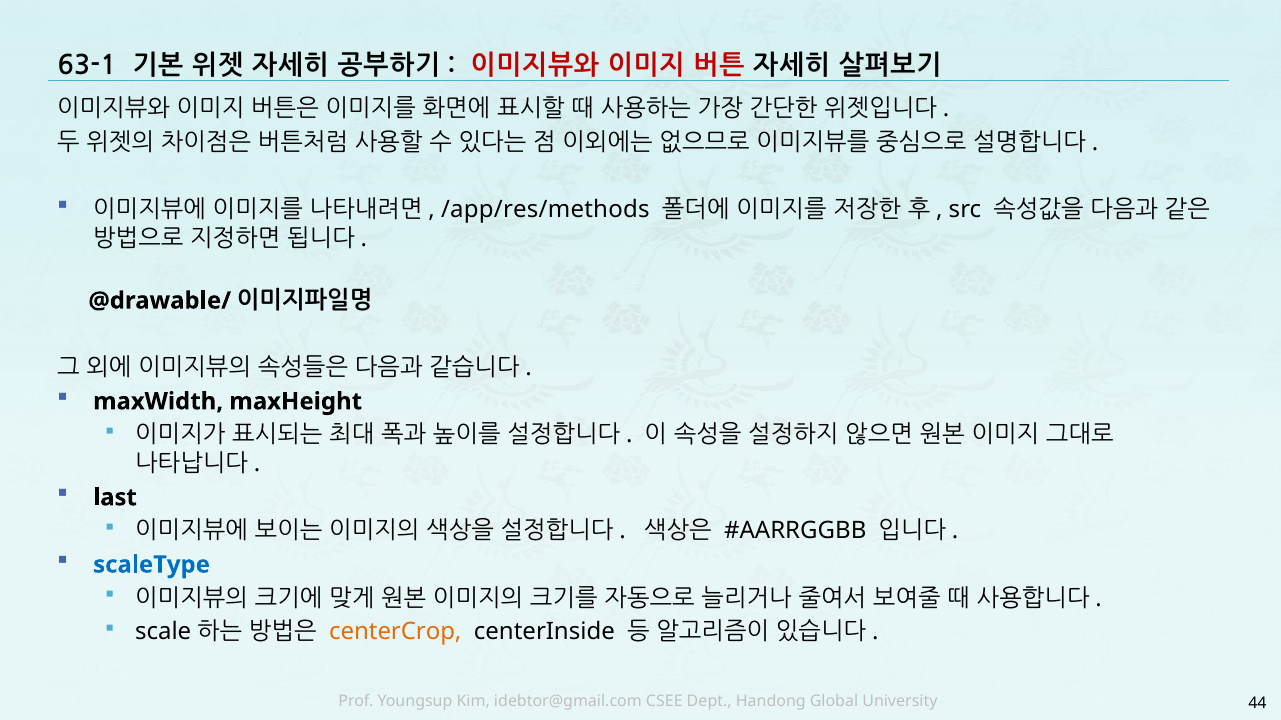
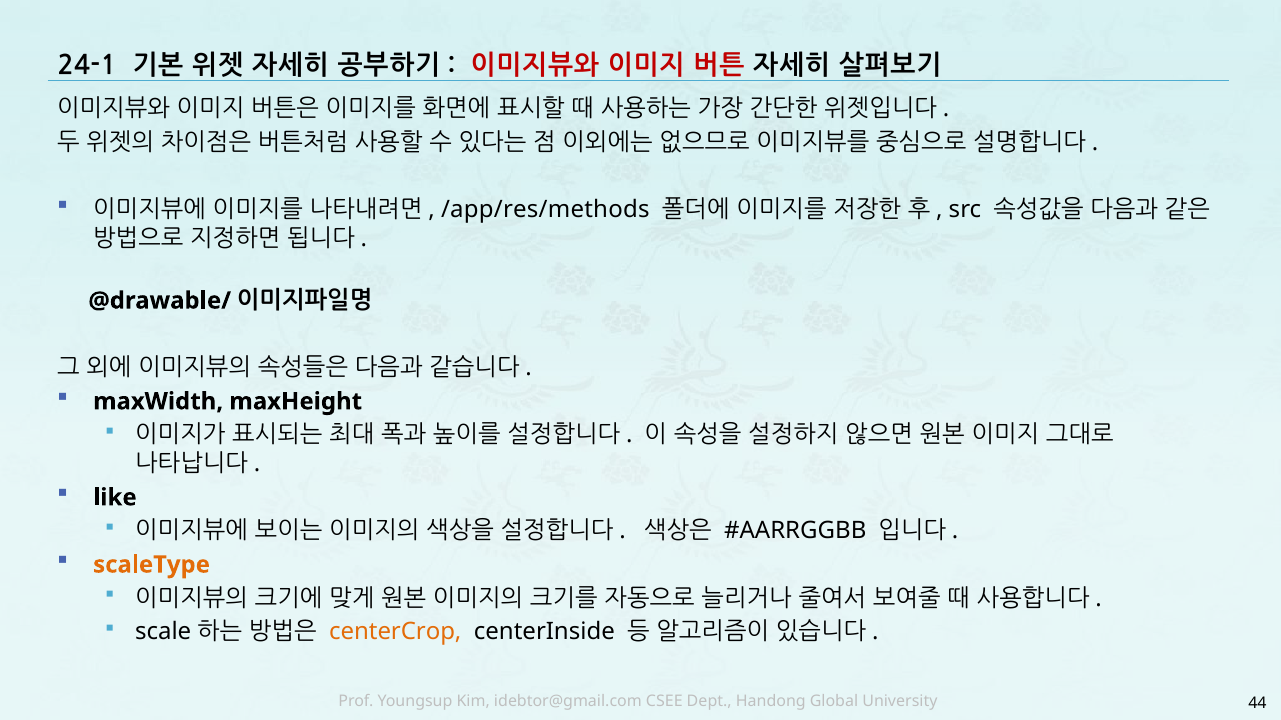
63-1: 63-1 -> 24-1
last: last -> like
scaleType colour: blue -> orange
